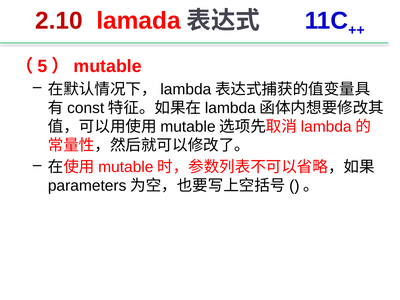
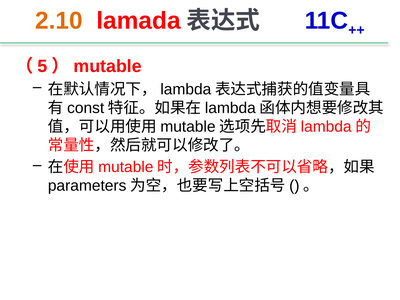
2.10 colour: red -> orange
